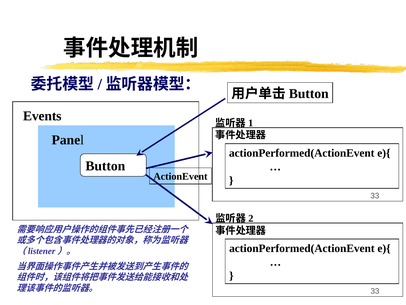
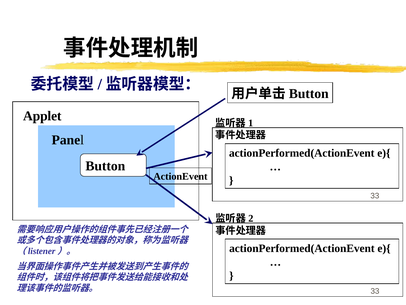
Events: Events -> Applet
